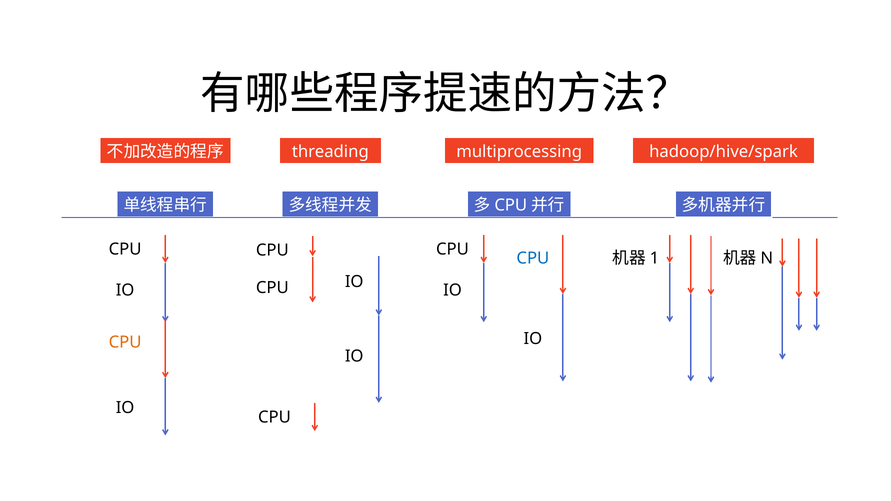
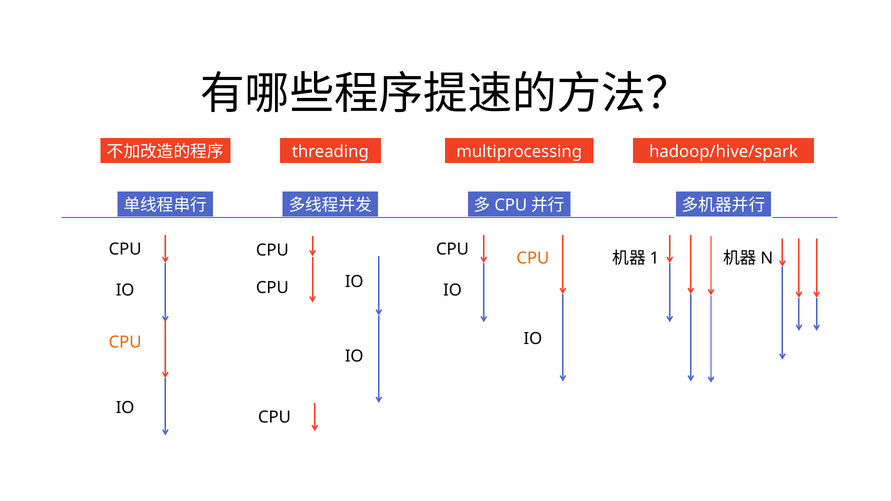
CPU at (533, 258) colour: blue -> orange
